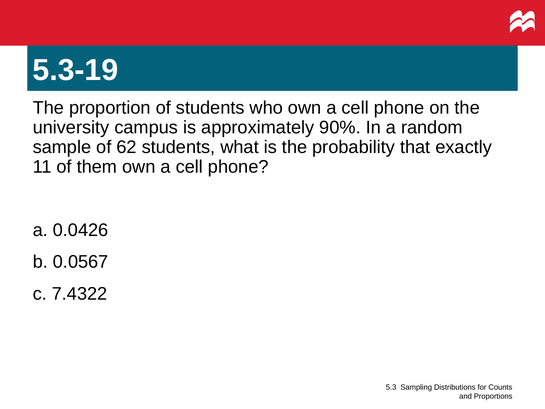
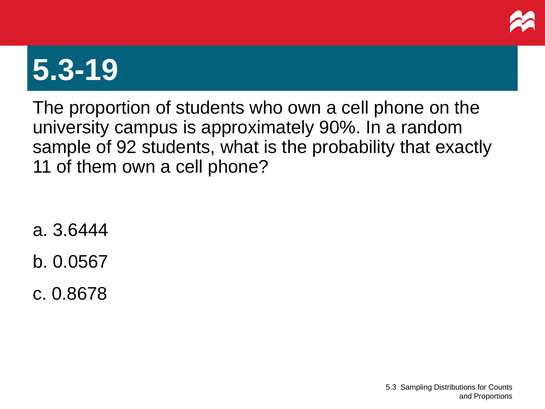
62: 62 -> 92
0.0426: 0.0426 -> 3.6444
7.4322: 7.4322 -> 0.8678
